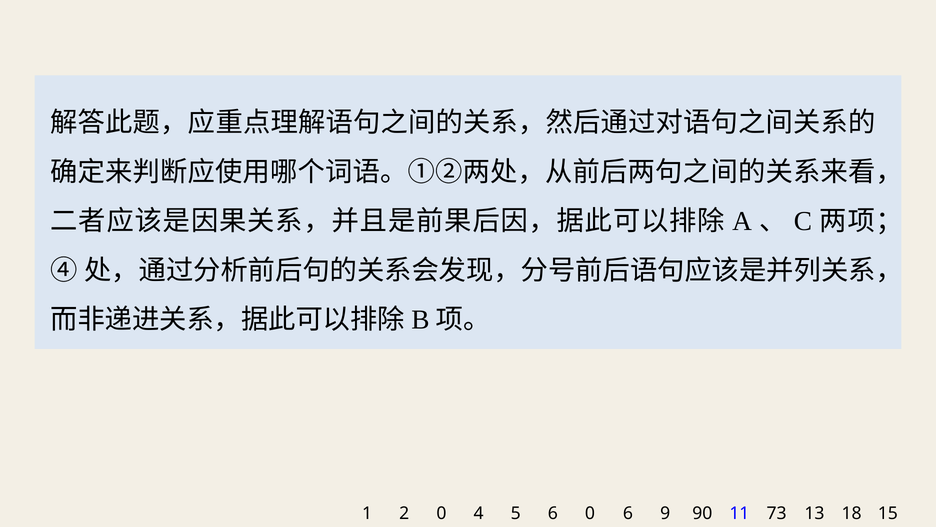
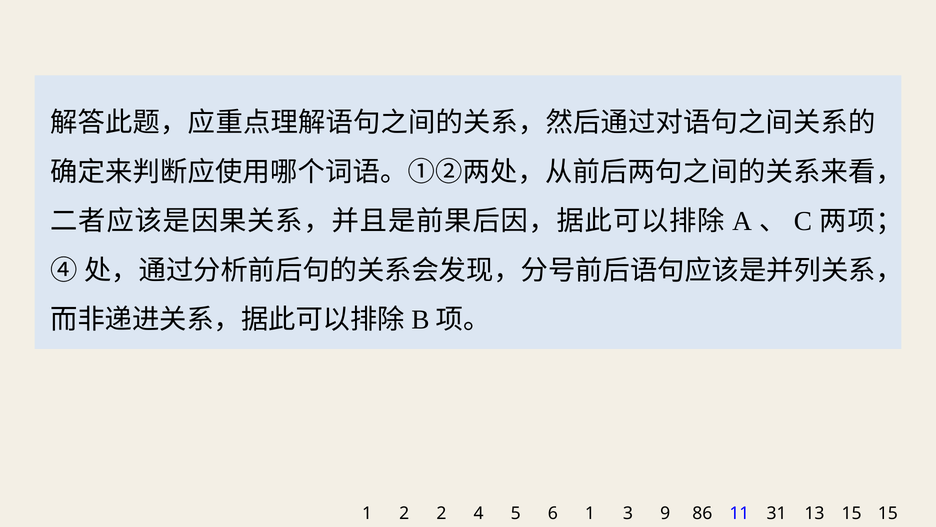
2 0: 0 -> 2
6 0: 0 -> 1
5 6: 6 -> 3
90: 90 -> 86
73: 73 -> 31
13 18: 18 -> 15
